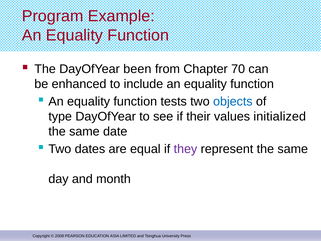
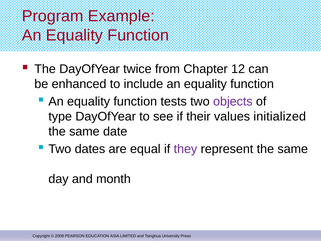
been: been -> twice
70: 70 -> 12
objects colour: blue -> purple
